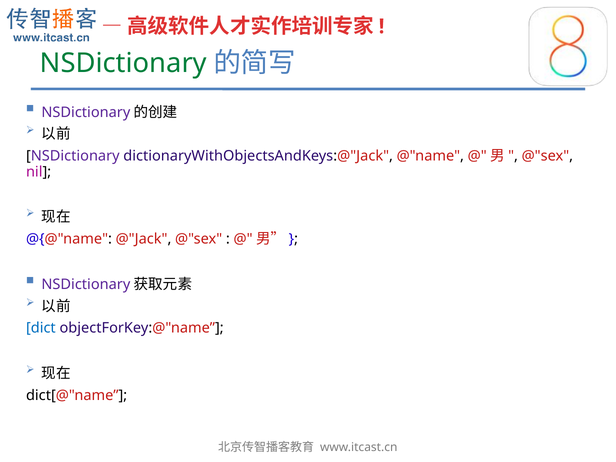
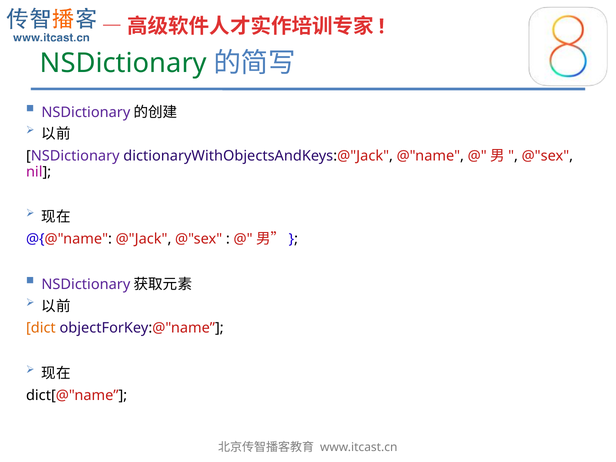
dict colour: blue -> orange
